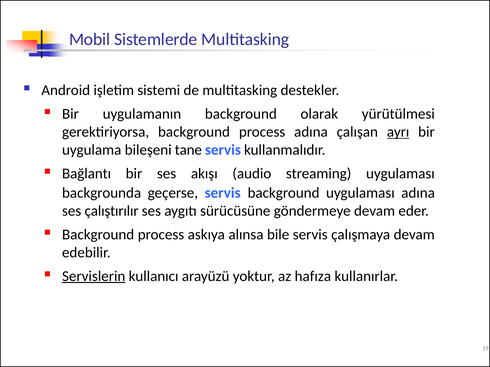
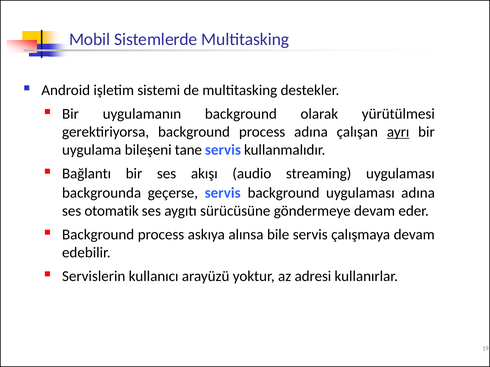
çalıştırılır: çalıştırılır -> otomatik
Servislerin underline: present -> none
hafıza: hafıza -> adresi
